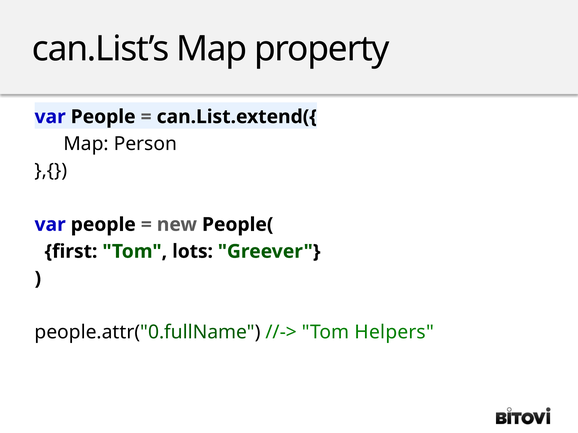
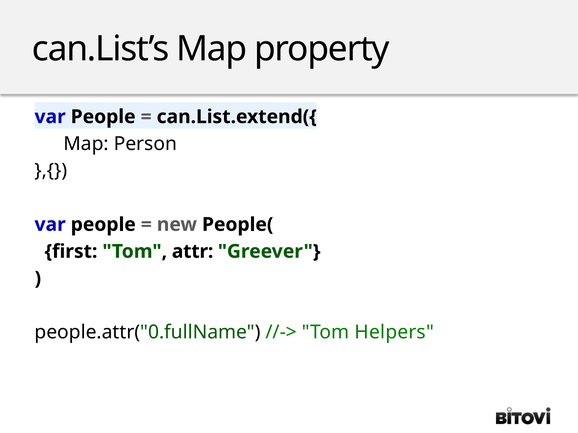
lots: lots -> attr
